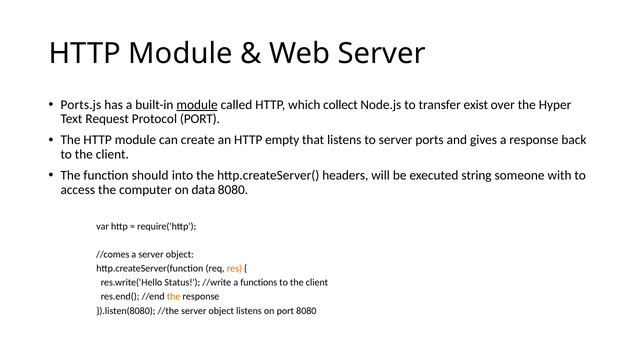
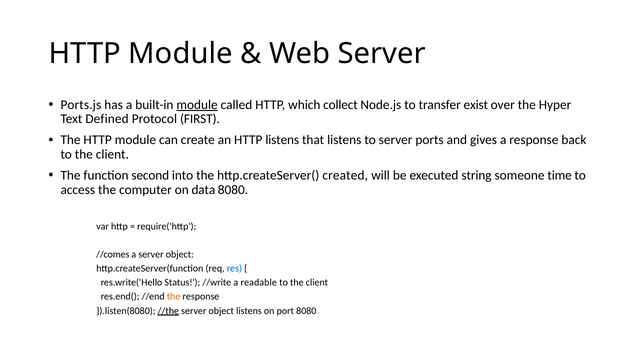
Request: Request -> Defined
Protocol PORT: PORT -> FIRST
HTTP empty: empty -> listens
should: should -> second
headers: headers -> created
with: with -> time
res colour: orange -> blue
functions: functions -> readable
//the underline: none -> present
